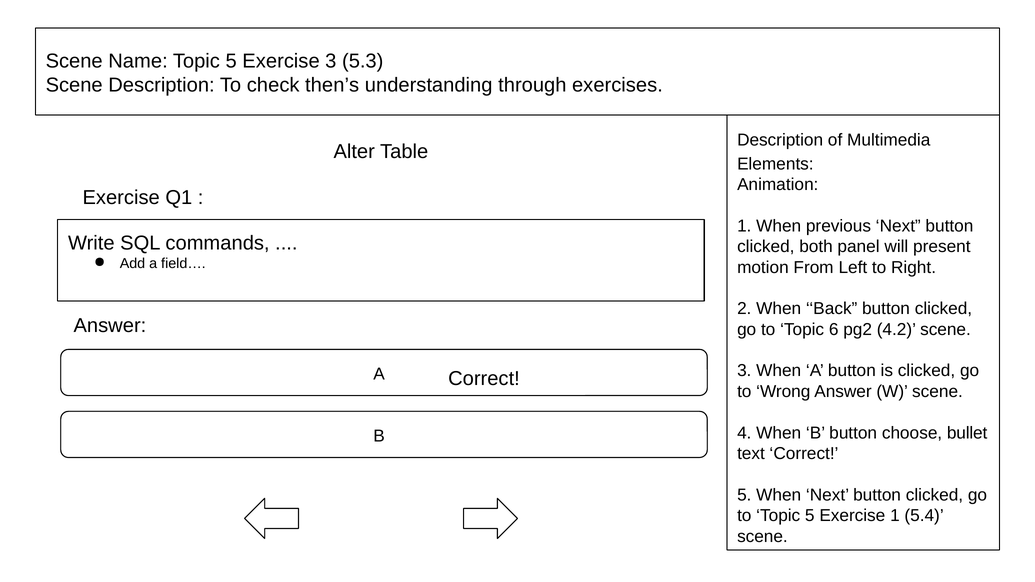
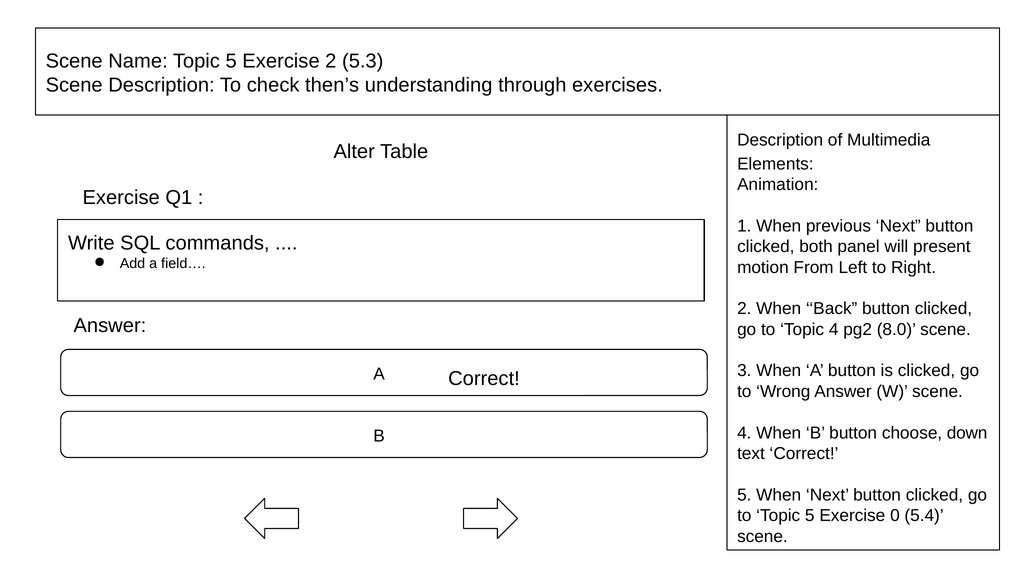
Exercise 3: 3 -> 2
Topic 6: 6 -> 4
4.2: 4.2 -> 8.0
bullet: bullet -> down
Exercise 1: 1 -> 0
